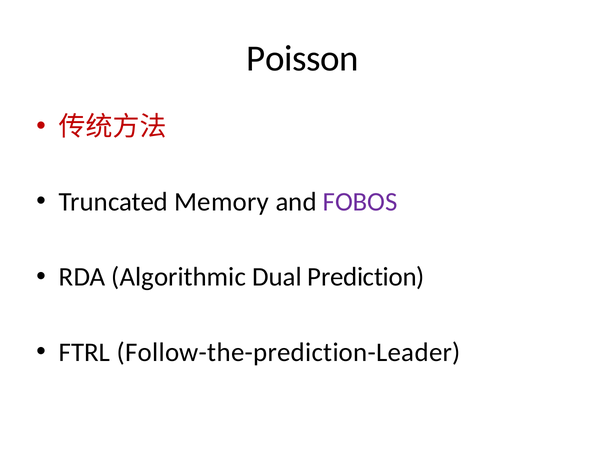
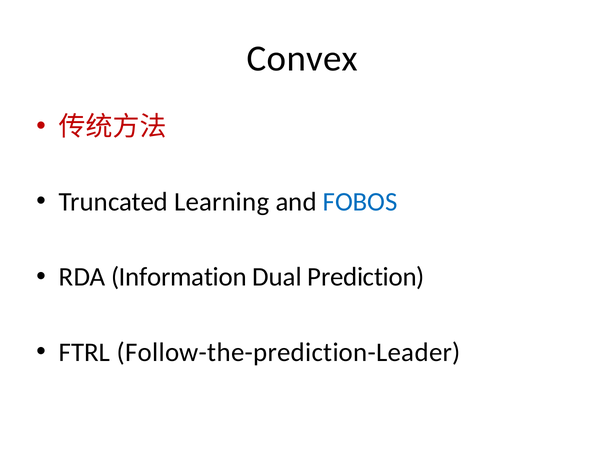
Poisson: Poisson -> Convex
Memory: Memory -> Learning
FOBOS colour: purple -> blue
Algorithmic: Algorithmic -> Information
